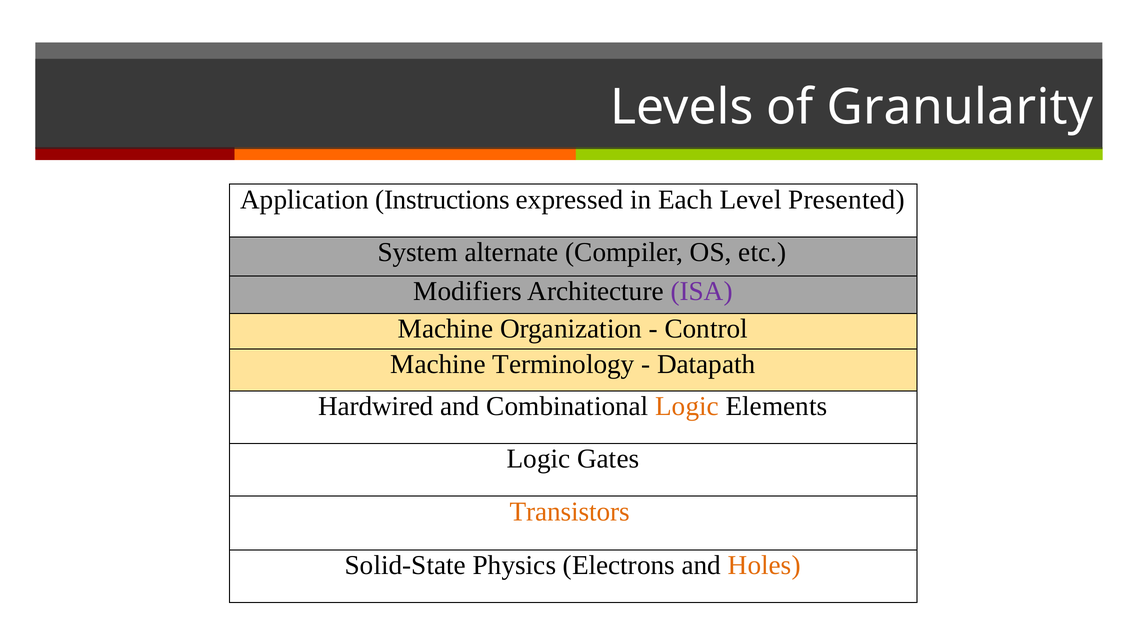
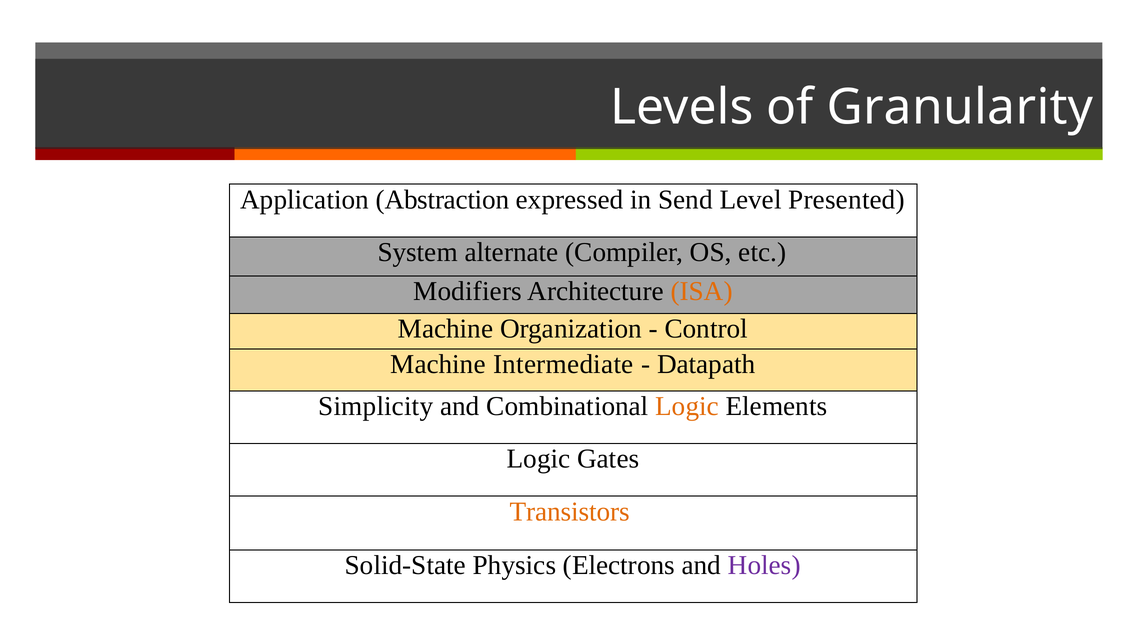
Instructions: Instructions -> Abstraction
Each: Each -> Send
ISA colour: purple -> orange
Terminology: Terminology -> Intermediate
Hardwired: Hardwired -> Simplicity
Holes colour: orange -> purple
